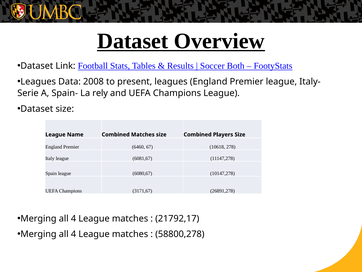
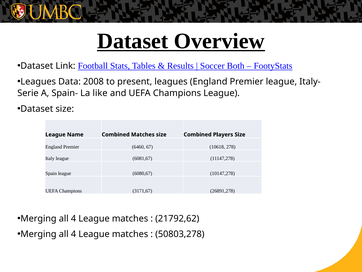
rely: rely -> like
21792,17: 21792,17 -> 21792,62
58800,278: 58800,278 -> 50803,278
